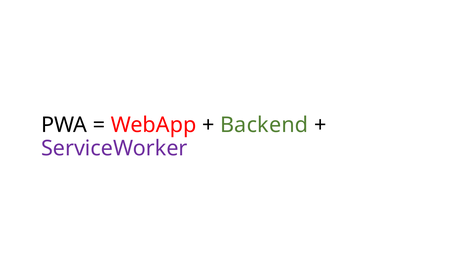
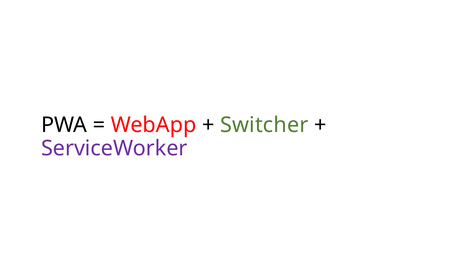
Backend: Backend -> Switcher
